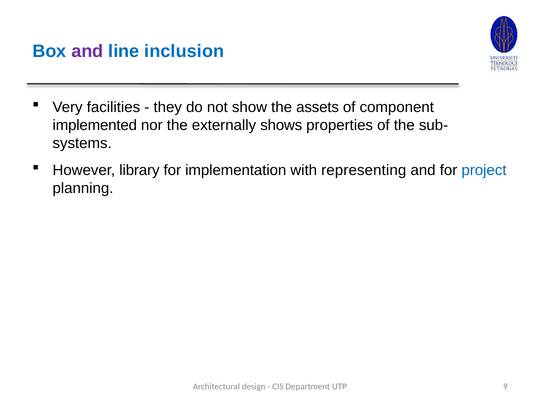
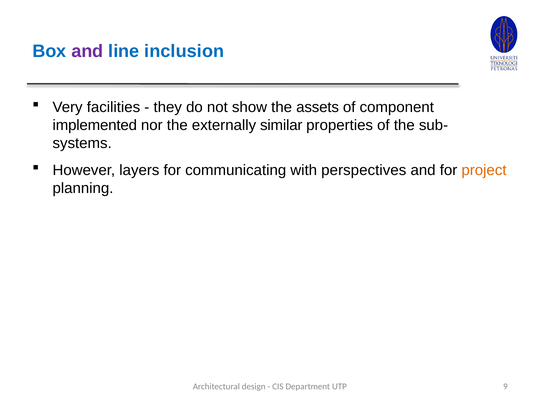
shows: shows -> similar
library: library -> layers
implementation: implementation -> communicating
representing: representing -> perspectives
project colour: blue -> orange
